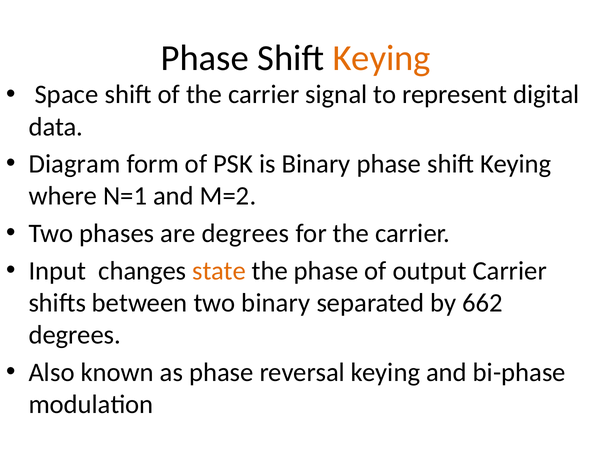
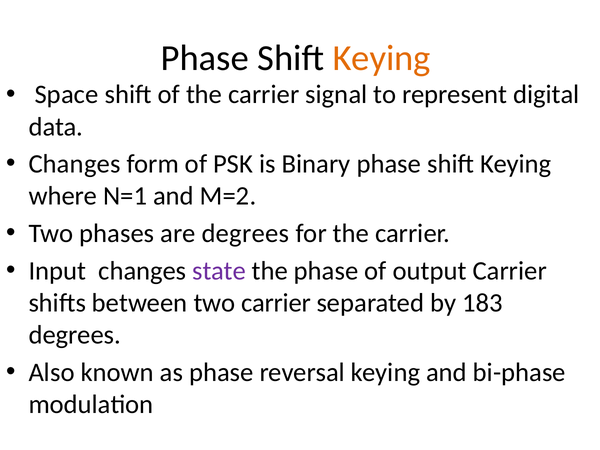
Diagram at (75, 164): Diagram -> Changes
state colour: orange -> purple
two binary: binary -> carrier
662: 662 -> 183
